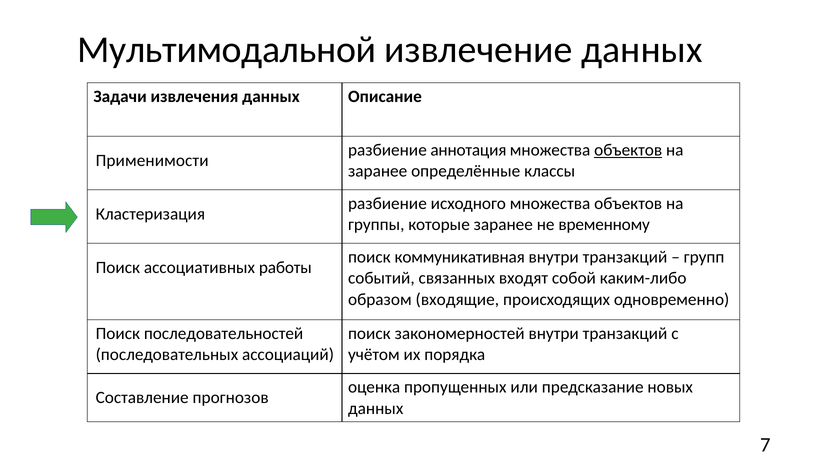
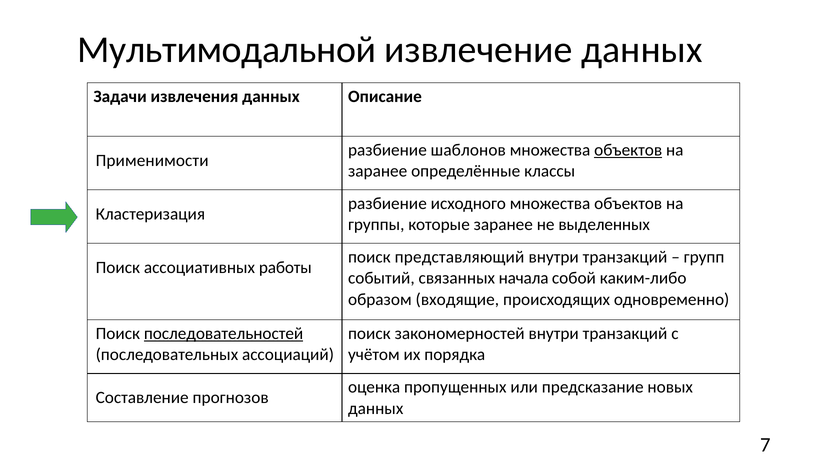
аннотация: аннотация -> шаблонов
временному: временному -> выделенных
коммуникативная: коммуникативная -> представляющий
входят: входят -> начала
последовательностей underline: none -> present
